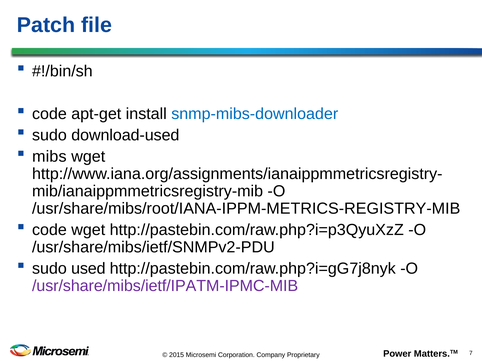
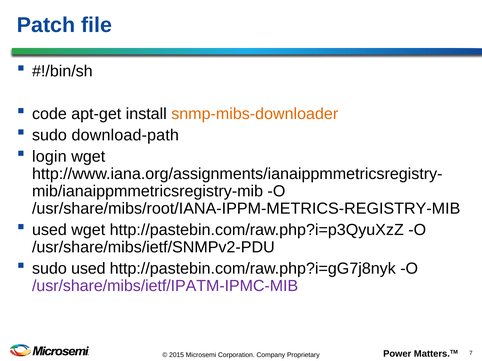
snmp-mibs-downloader colour: blue -> orange
download-used: download-used -> download-path
mibs: mibs -> login
code at (49, 230): code -> used
